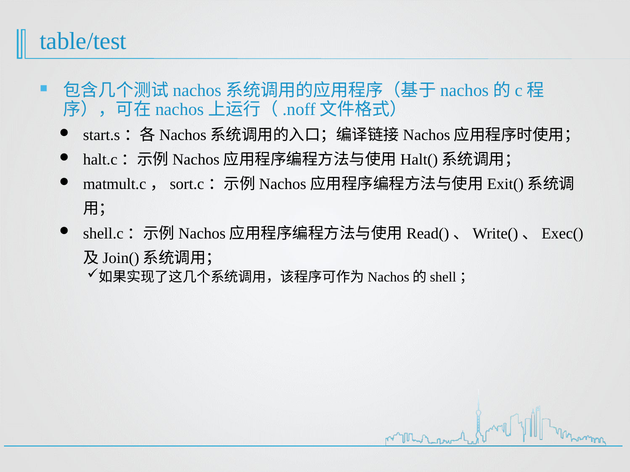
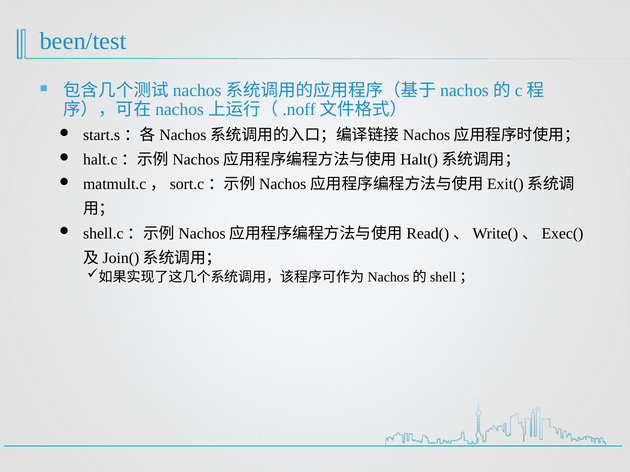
table/test: table/test -> been/test
